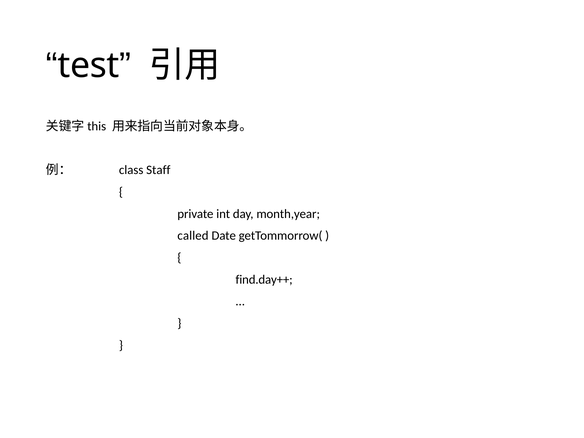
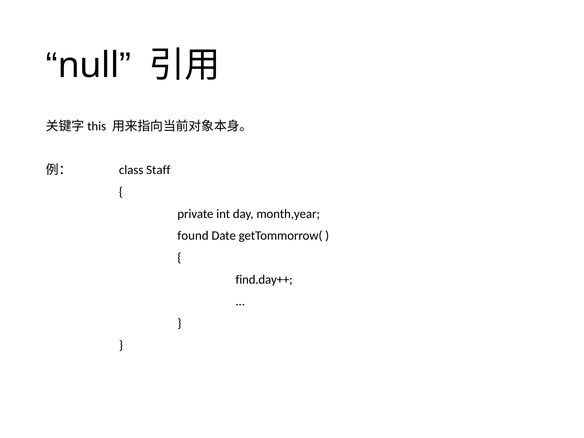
test: test -> null
called: called -> found
